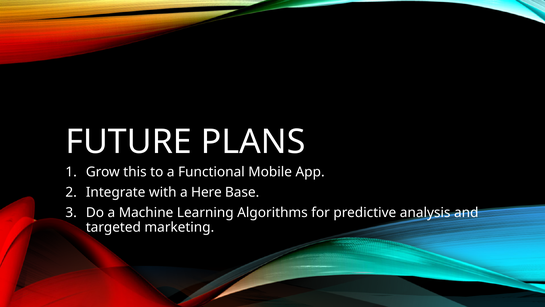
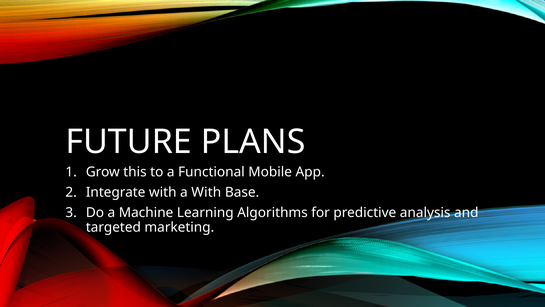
a Here: Here -> With
